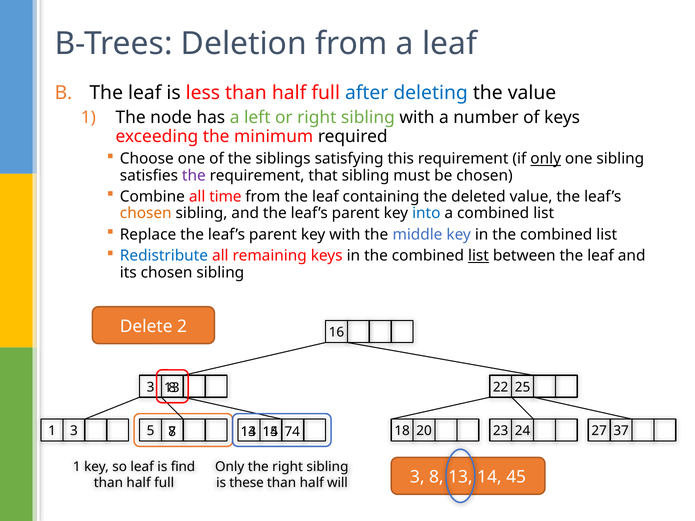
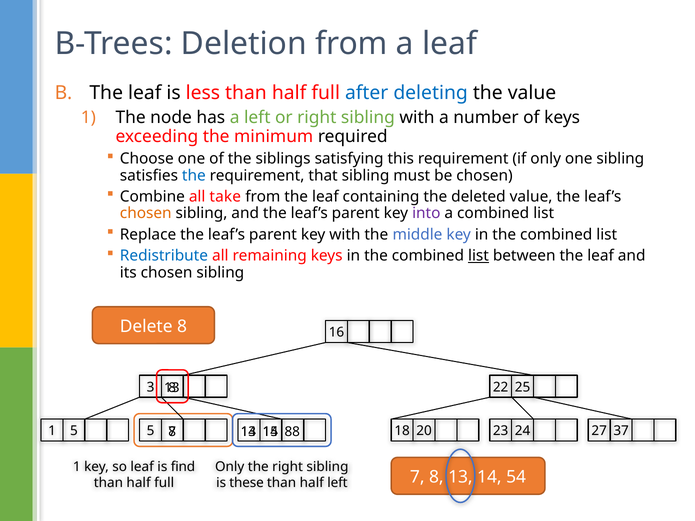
only at (546, 159) underline: present -> none
the at (194, 175) colour: purple -> blue
time: time -> take
into colour: blue -> purple
Delete 2: 2 -> 8
1 3: 3 -> 5
74: 74 -> 88
3 at (417, 477): 3 -> 7
45: 45 -> 54
half will: will -> left
